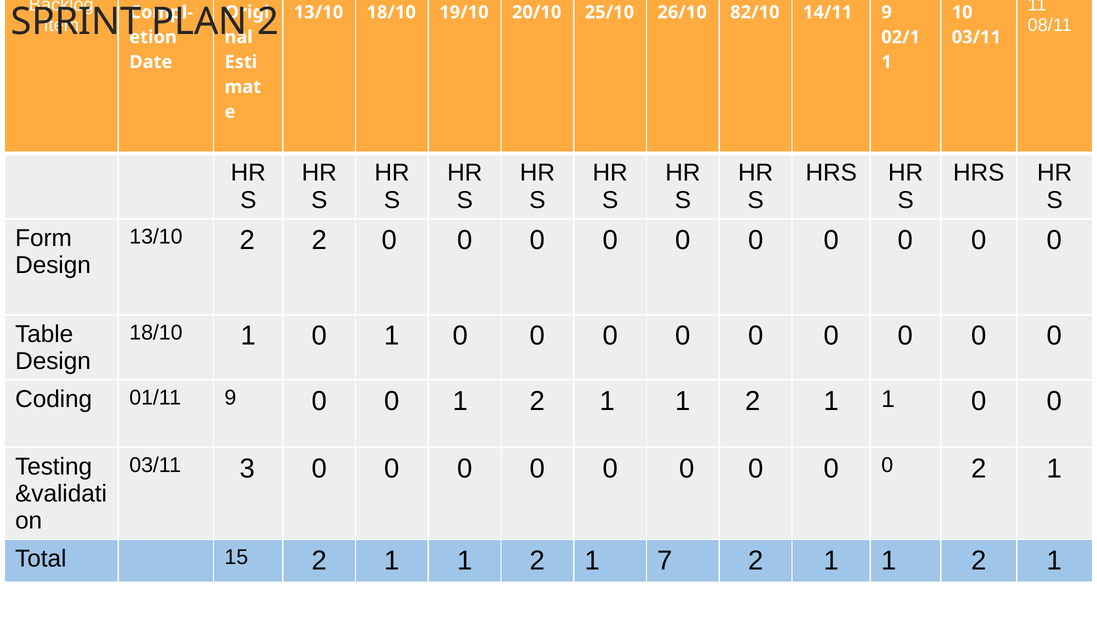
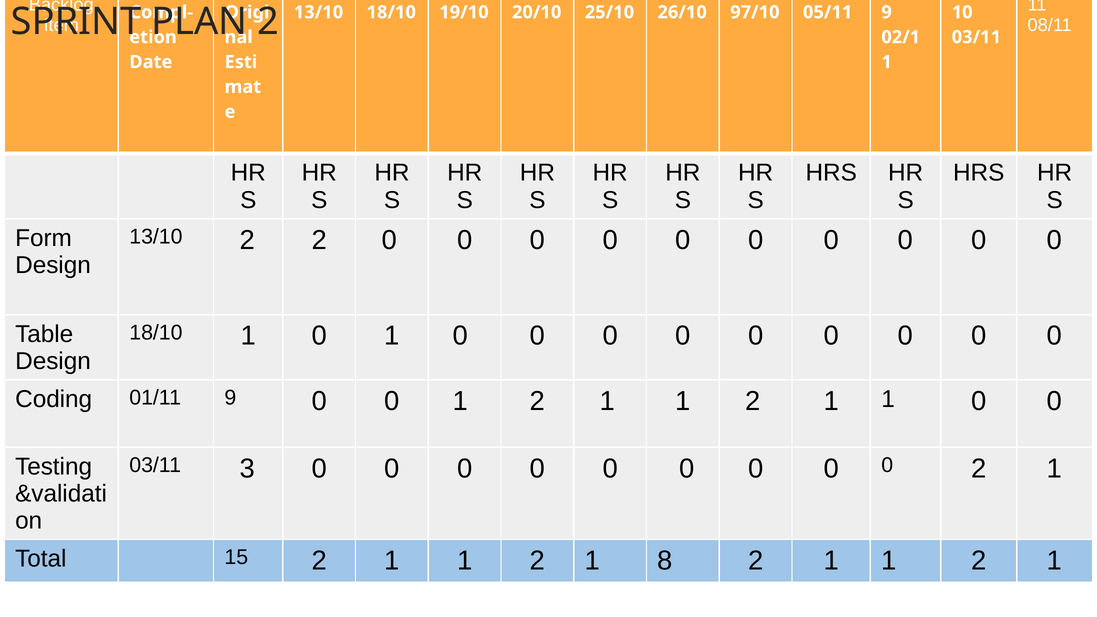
82/10: 82/10 -> 97/10
14/11: 14/11 -> 05/11
1 7: 7 -> 8
